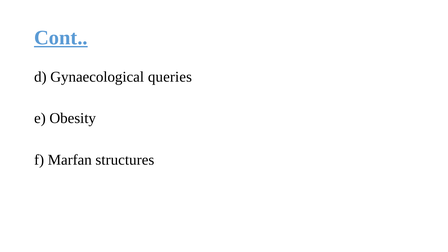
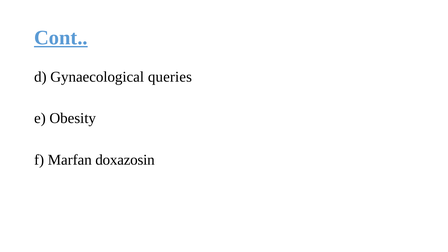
structures: structures -> doxazosin
